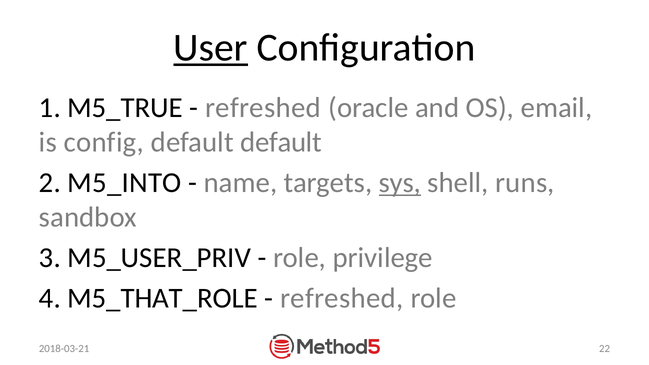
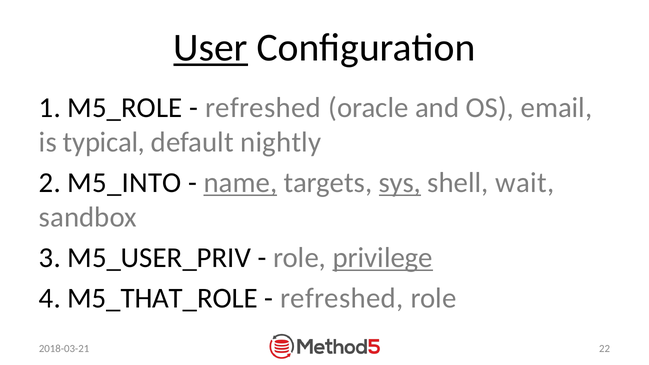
M5_TRUE: M5_TRUE -> M5_ROLE
config: config -> typical
default default: default -> nightly
name underline: none -> present
runs: runs -> wait
privilege underline: none -> present
